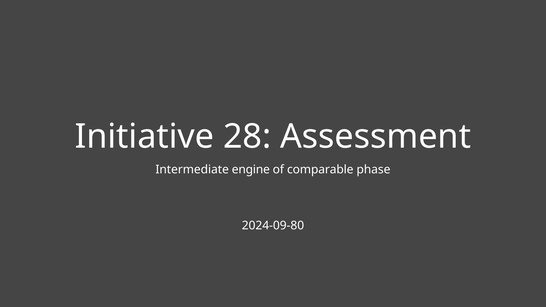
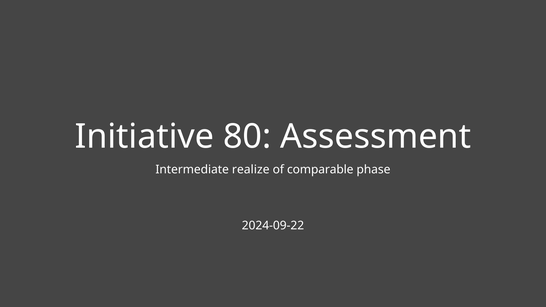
28: 28 -> 80
engine: engine -> realize
2024-09-80: 2024-09-80 -> 2024-09-22
